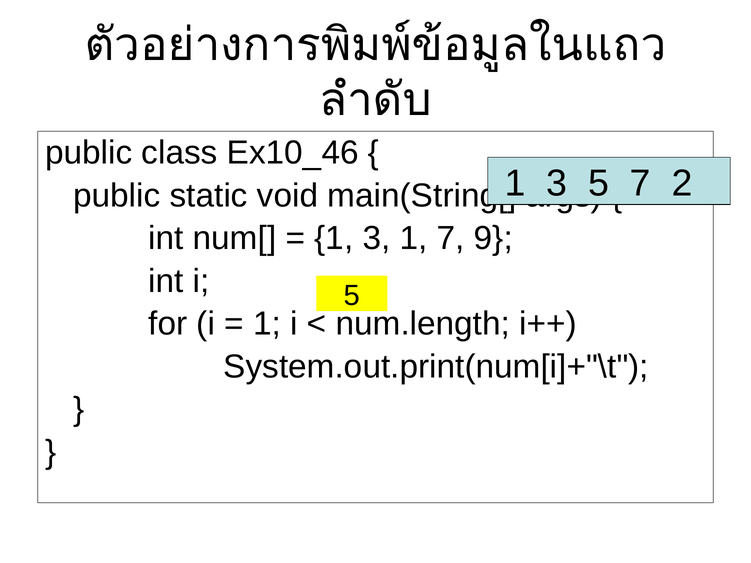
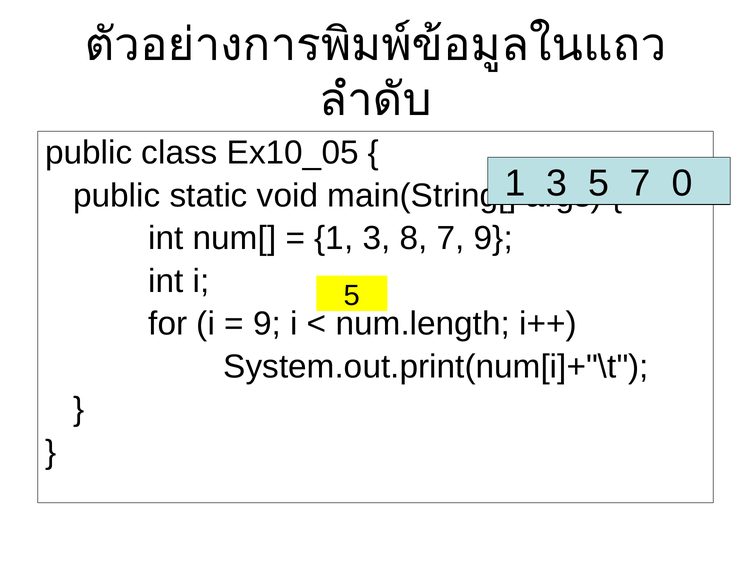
Ex10_46: Ex10_46 -> Ex10_05
2: 2 -> 0
3 1: 1 -> 8
1 at (267, 324): 1 -> 9
